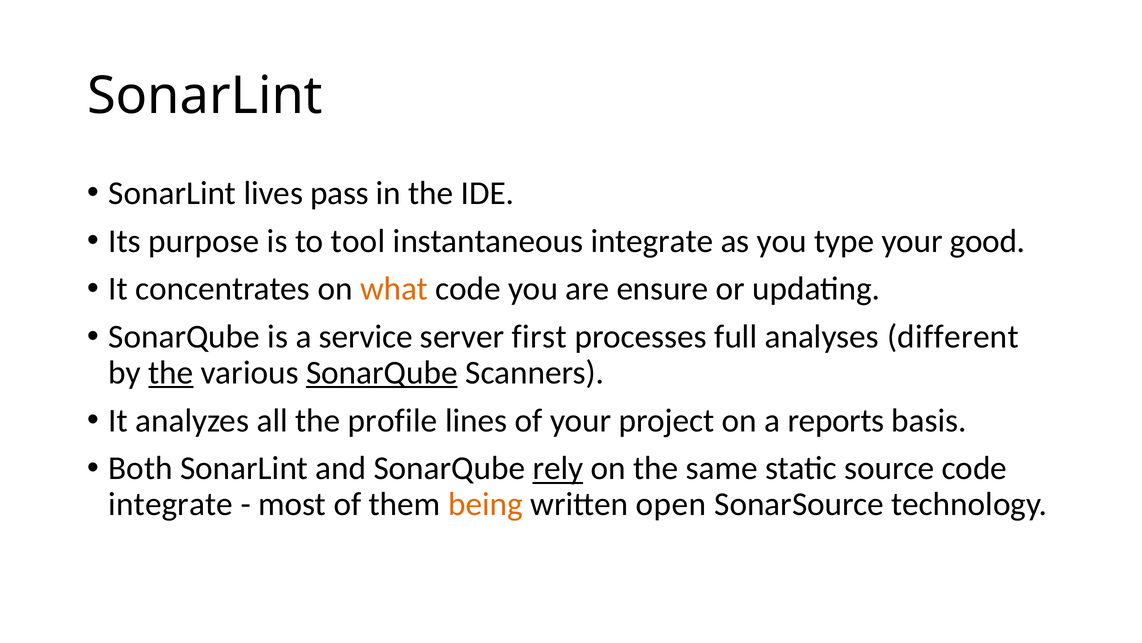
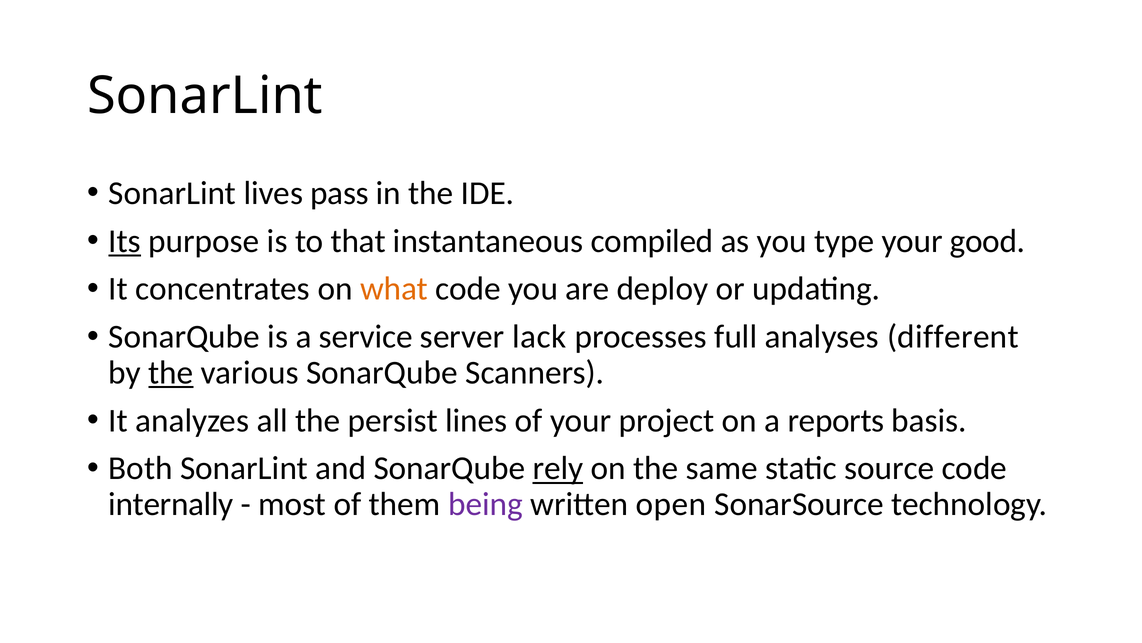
Its underline: none -> present
tool: tool -> that
instantaneous integrate: integrate -> compiled
ensure: ensure -> deploy
first: first -> lack
SonarQube at (382, 372) underline: present -> none
profile: profile -> persist
integrate at (171, 504): integrate -> internally
being colour: orange -> purple
